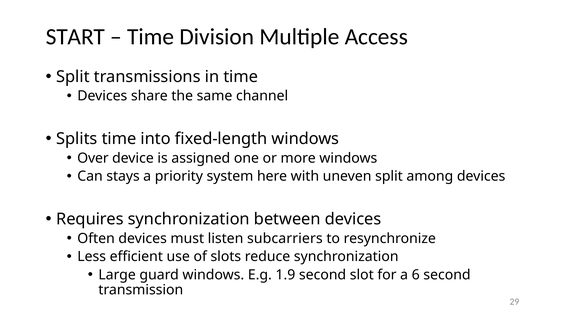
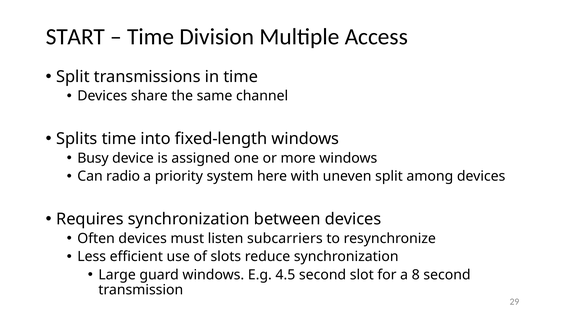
Over: Over -> Busy
stays: stays -> radio
1.9: 1.9 -> 4.5
6: 6 -> 8
